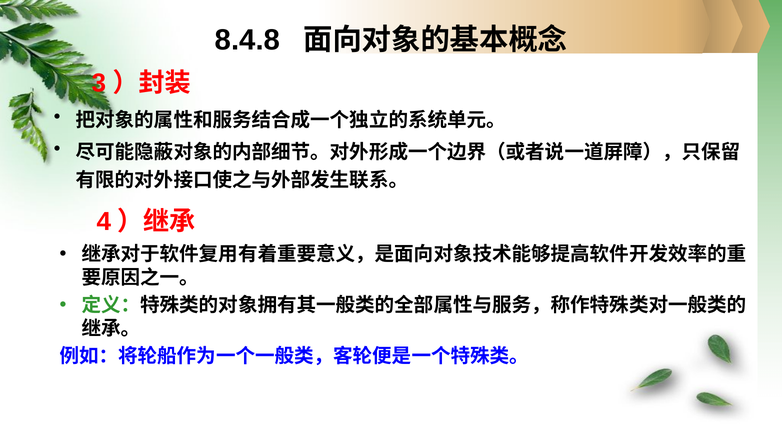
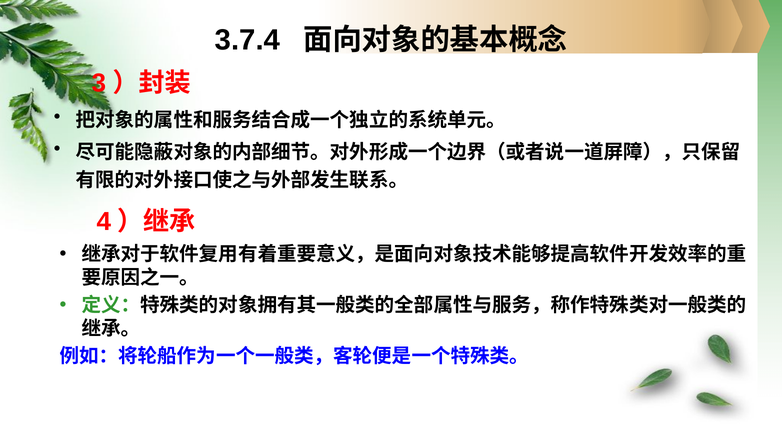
8.4.8: 8.4.8 -> 3.7.4
